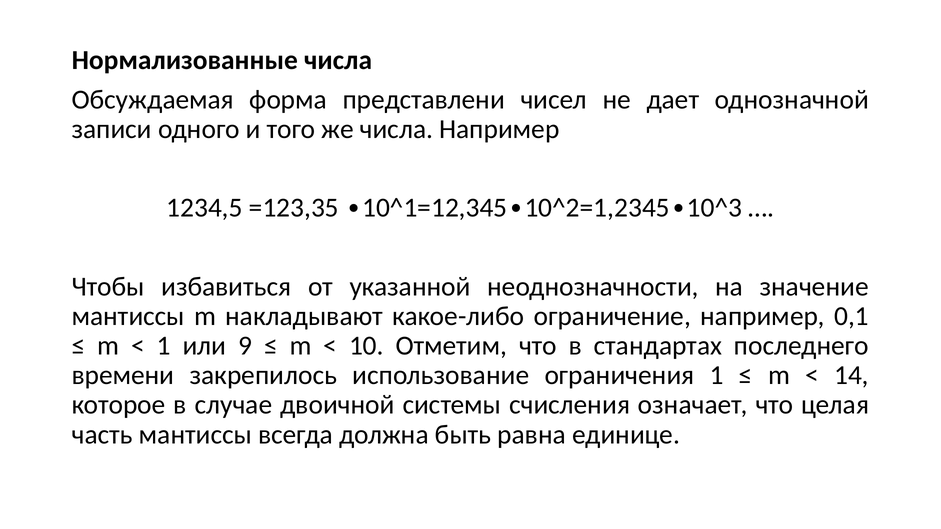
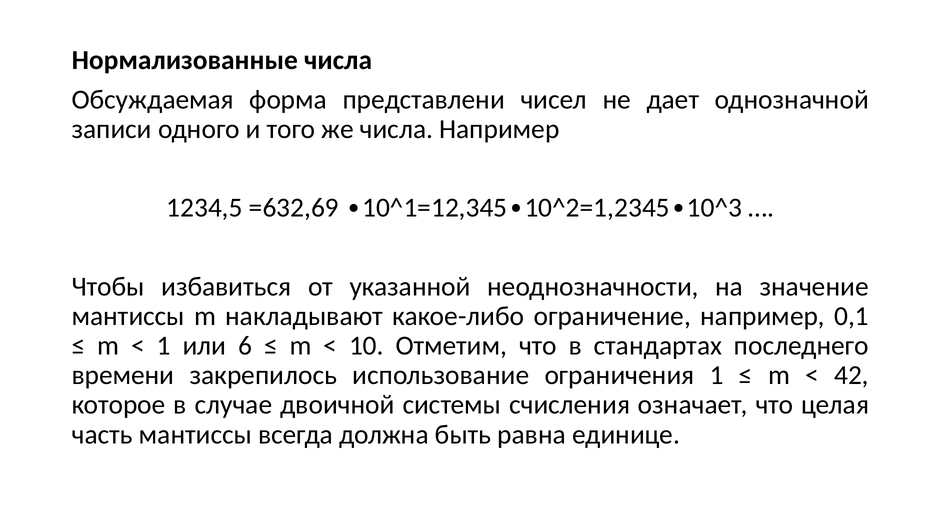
=123,35: =123,35 -> =632,69
9: 9 -> 6
14: 14 -> 42
